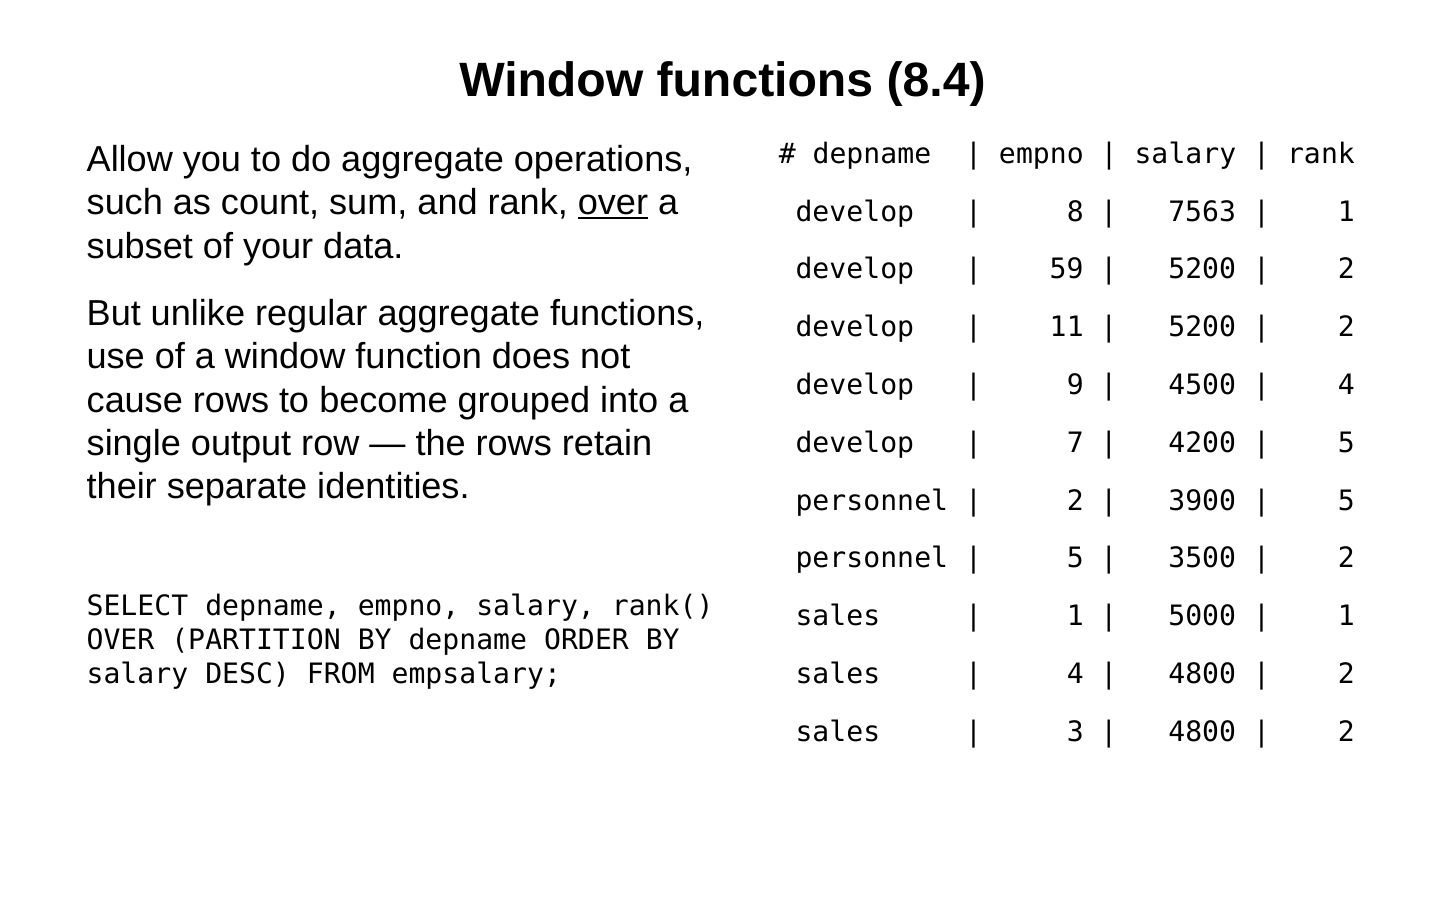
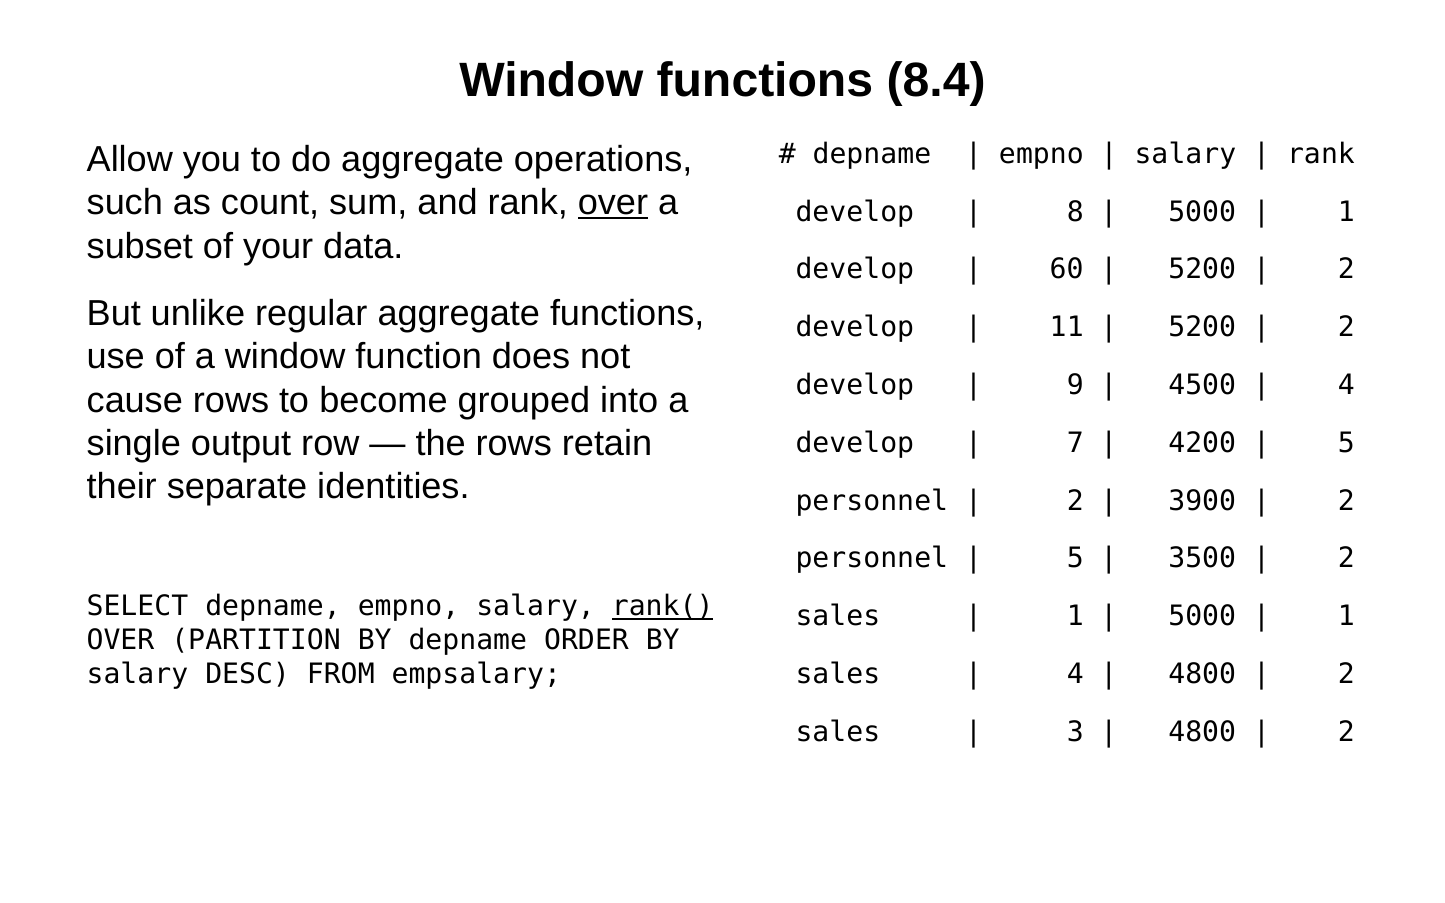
7563 at (1202, 212): 7563 -> 5000
59: 59 -> 60
5 at (1346, 501): 5 -> 2
rank( underline: none -> present
